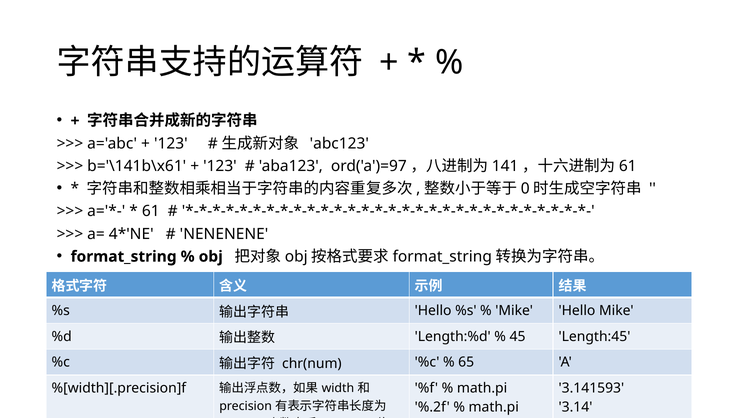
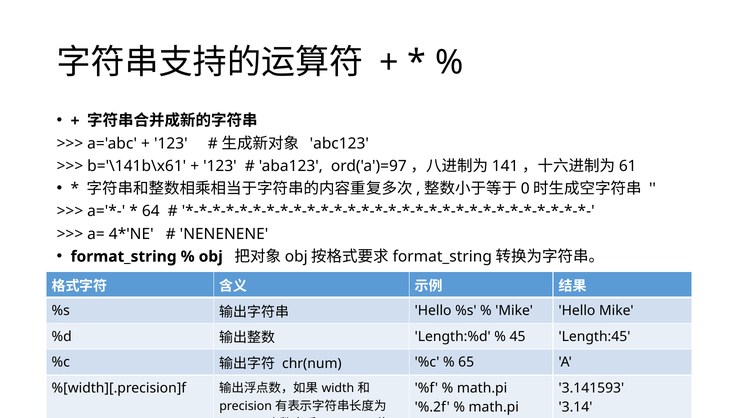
61 at (151, 211): 61 -> 64
